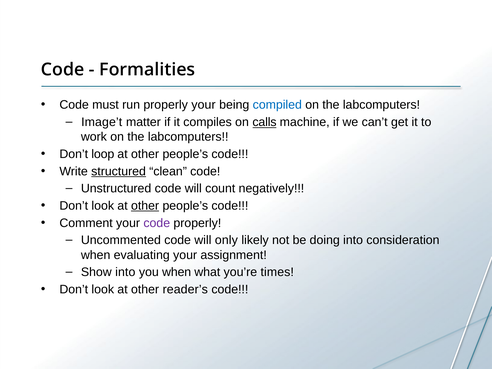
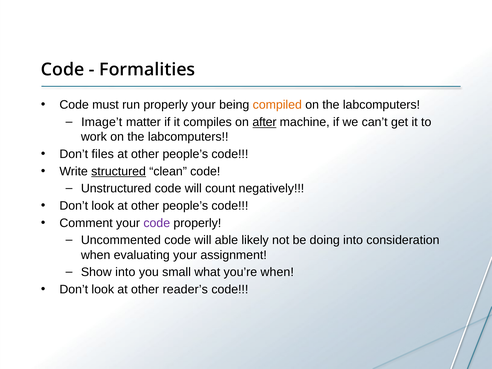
compiled colour: blue -> orange
calls: calls -> after
loop: loop -> files
other at (145, 206) underline: present -> none
only: only -> able
you when: when -> small
you’re times: times -> when
